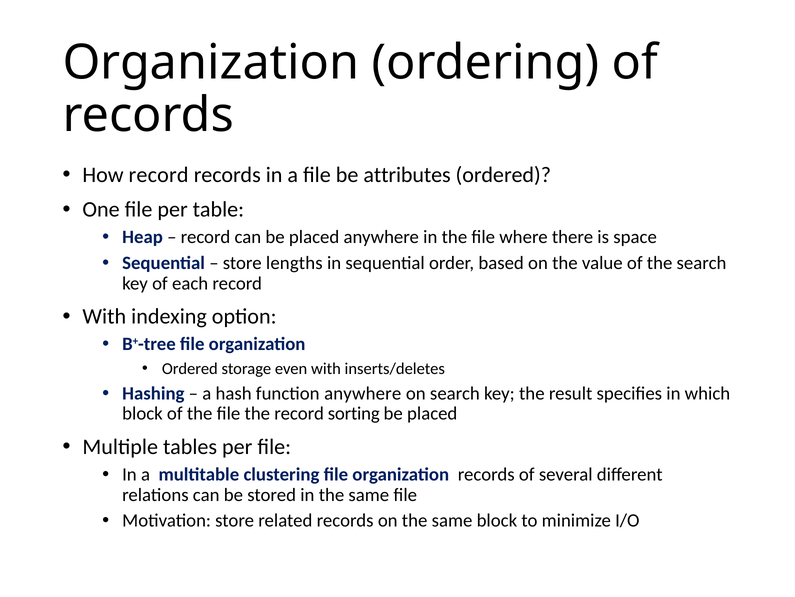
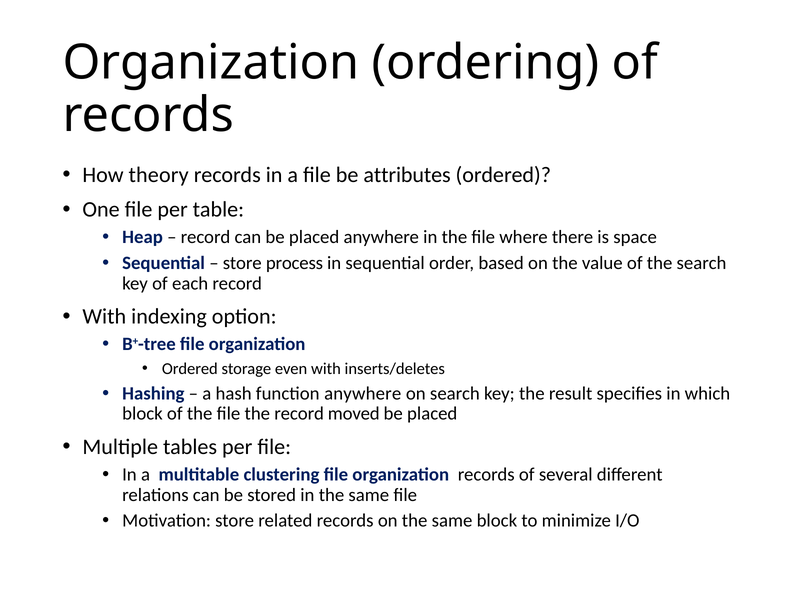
How record: record -> theory
lengths: lengths -> process
sorting: sorting -> moved
